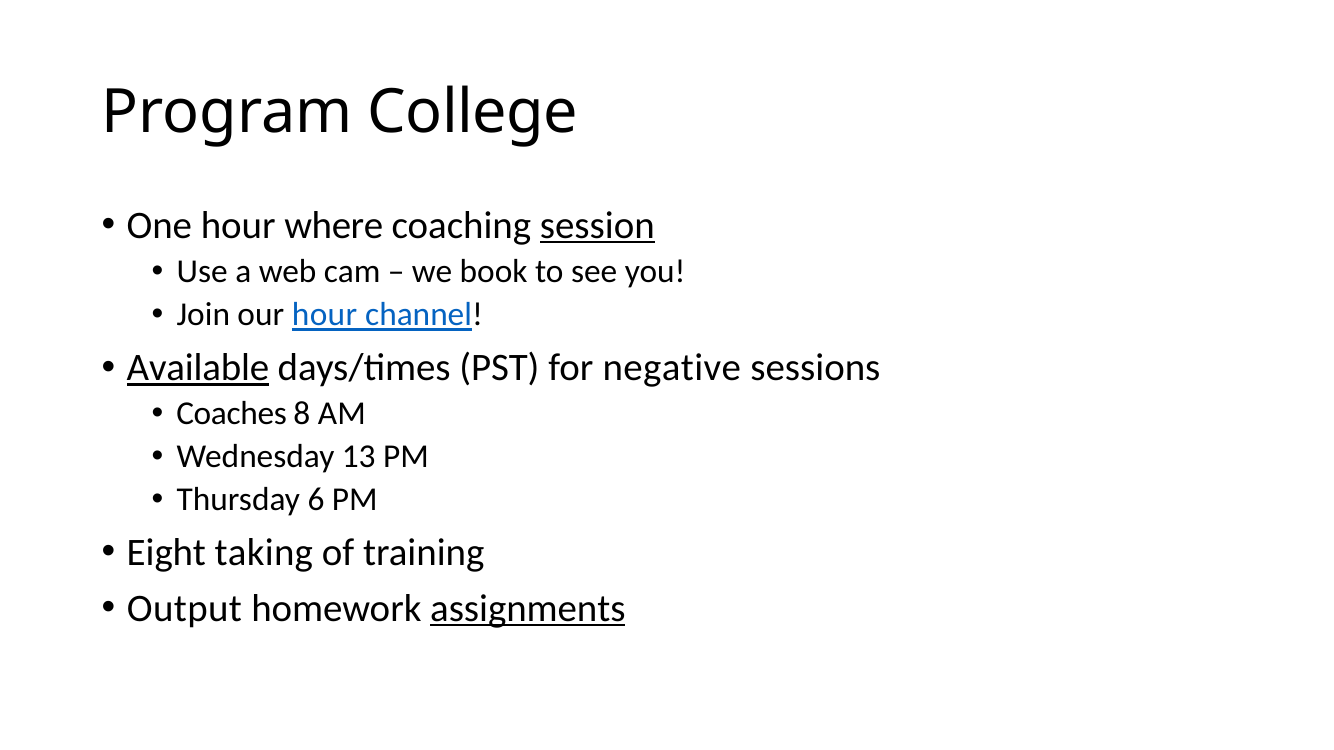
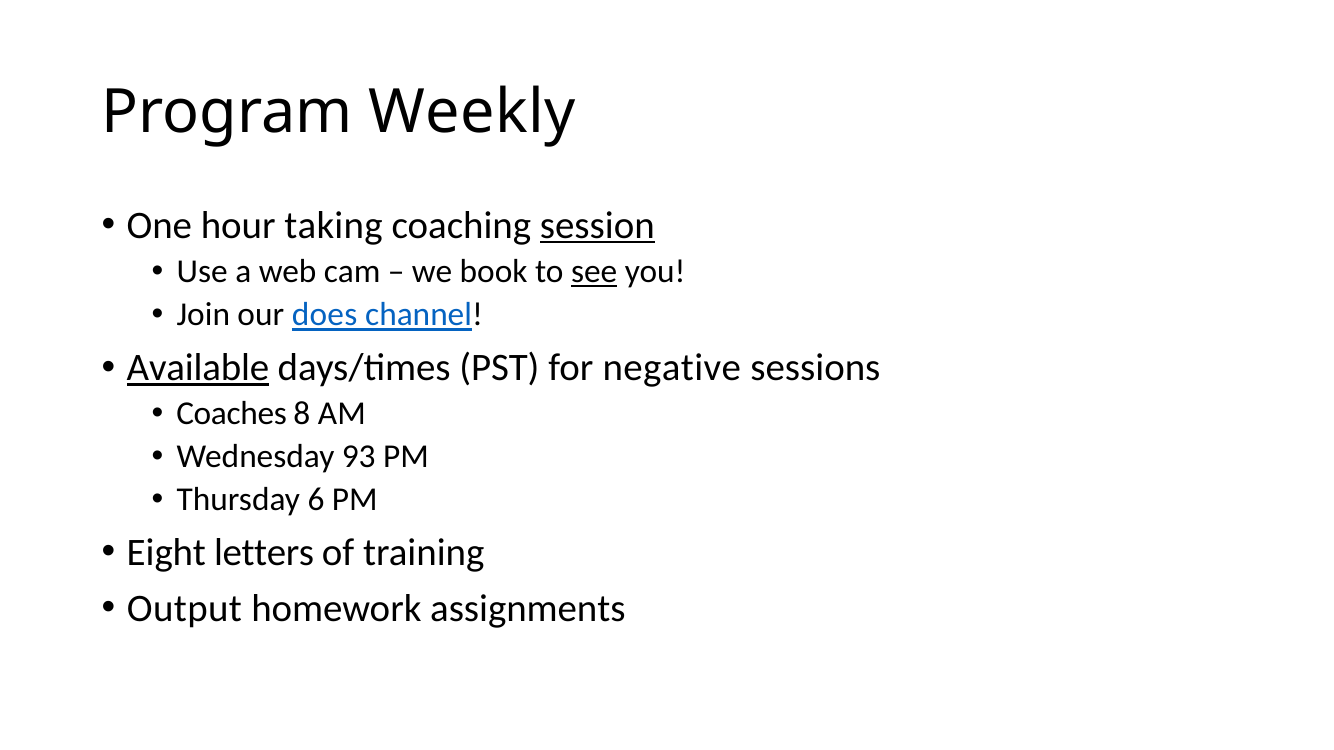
College: College -> Weekly
where: where -> taking
see underline: none -> present
our hour: hour -> does
13: 13 -> 93
taking: taking -> letters
assignments underline: present -> none
